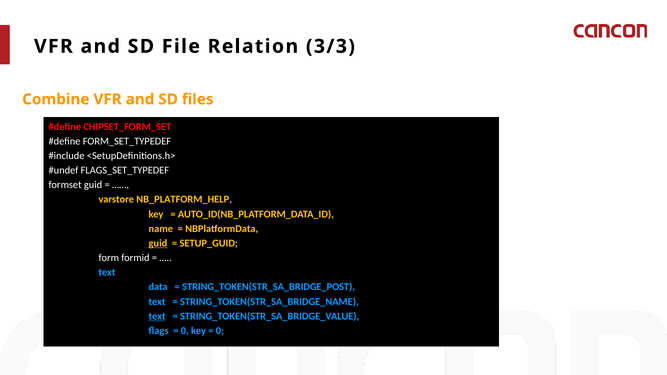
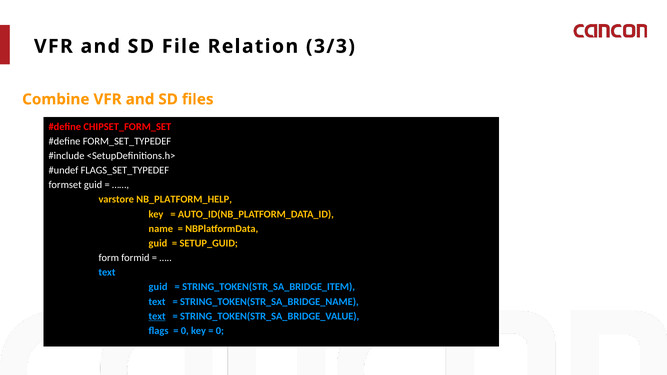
guid at (158, 243) underline: present -> none
data at (158, 287): data -> guid
STRING_TOKEN(STR_SA_BRIDGE_POST: STRING_TOKEN(STR_SA_BRIDGE_POST -> STRING_TOKEN(STR_SA_BRIDGE_ITEM
